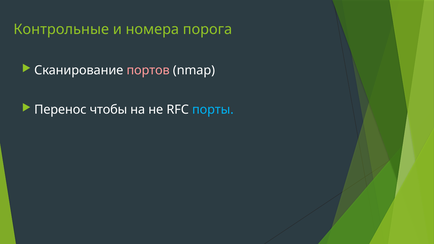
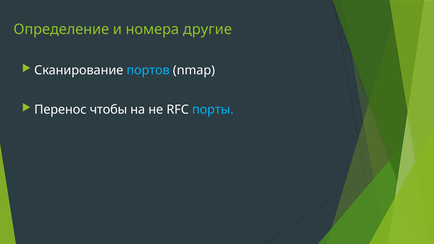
Контрольные: Контрольные -> Определение
порога: порога -> другие
портов colour: pink -> light blue
